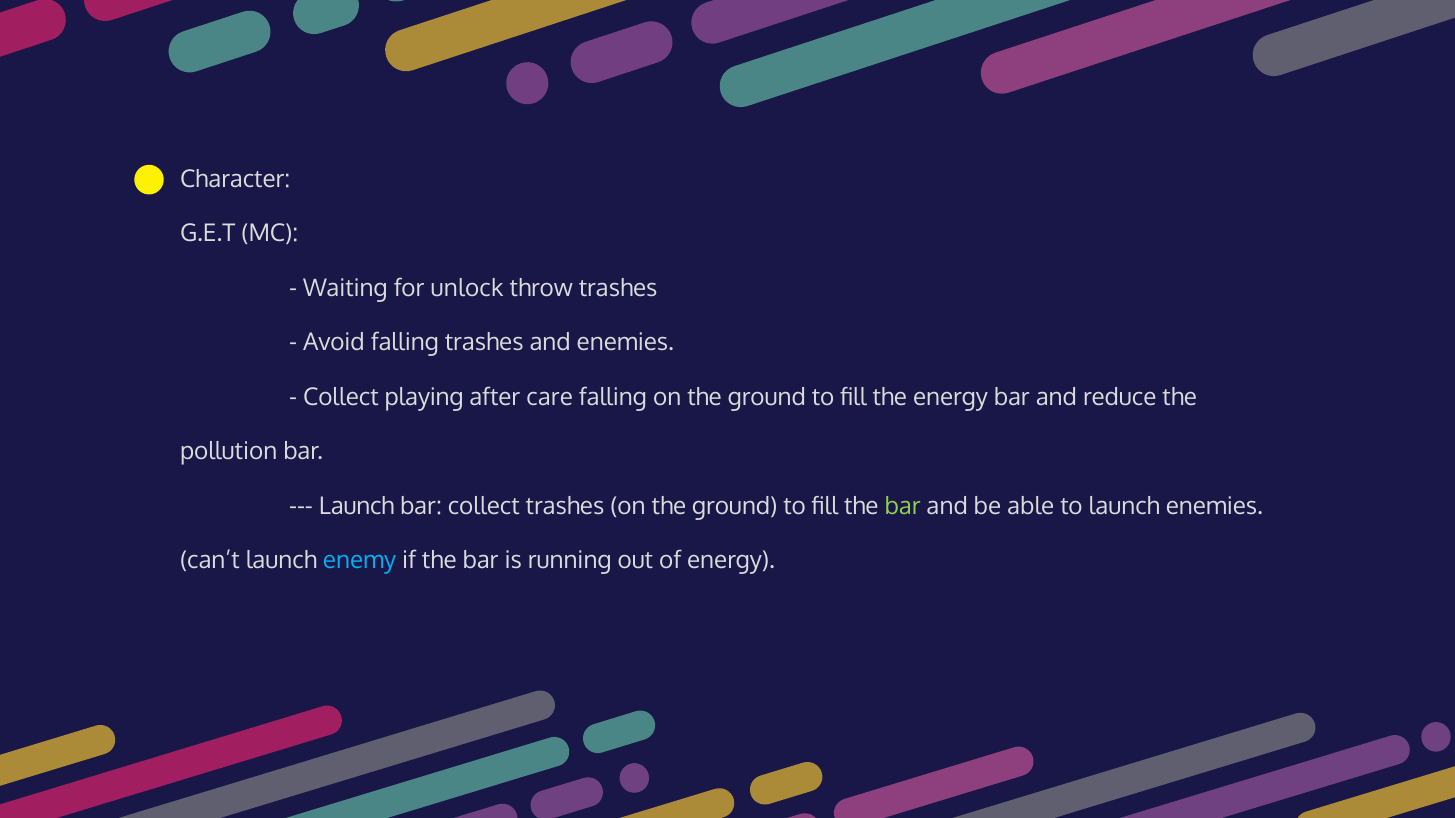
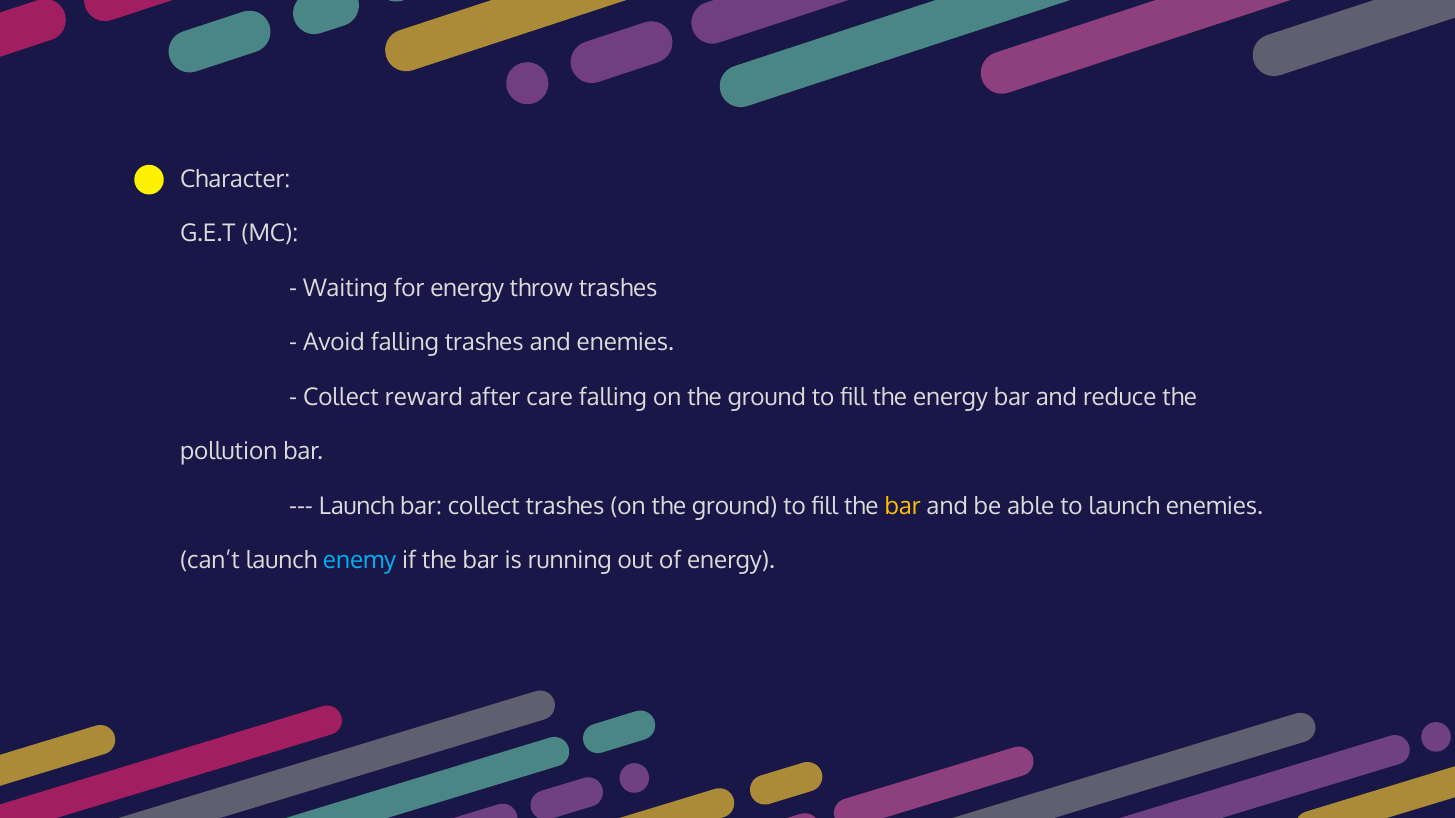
for unlock: unlock -> energy
playing: playing -> reward
bar at (903, 507) colour: light green -> yellow
